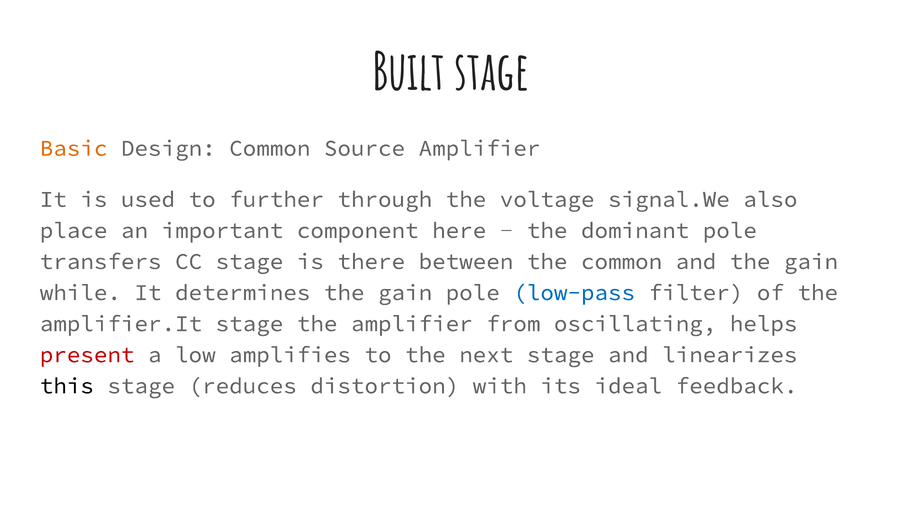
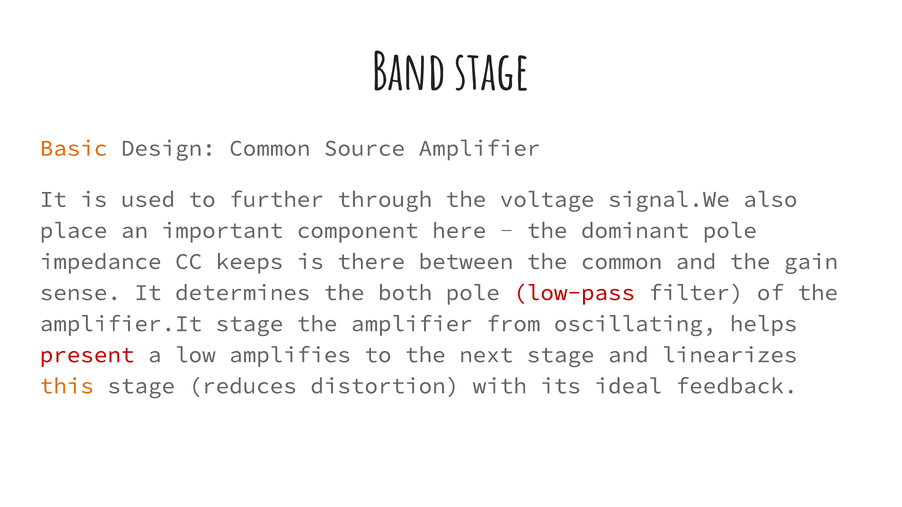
Built: Built -> Band
transfers: transfers -> impedance
CC stage: stage -> keeps
while: while -> sense
determines the gain: gain -> both
low-pass colour: blue -> red
this colour: black -> orange
